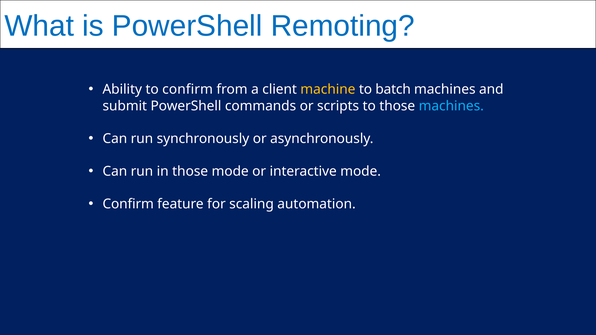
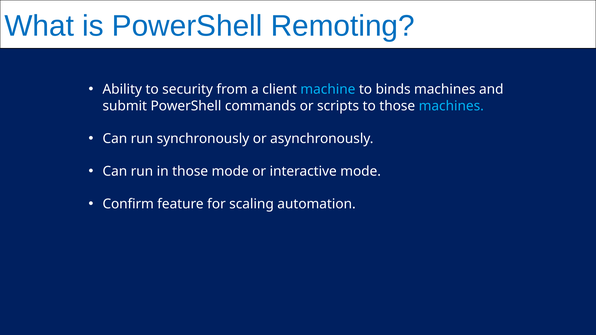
to confirm: confirm -> security
machine colour: yellow -> light blue
batch: batch -> binds
